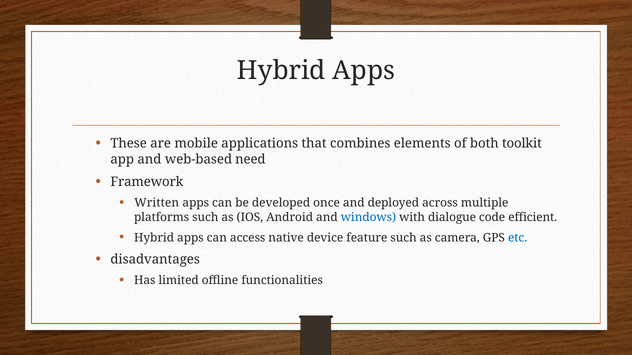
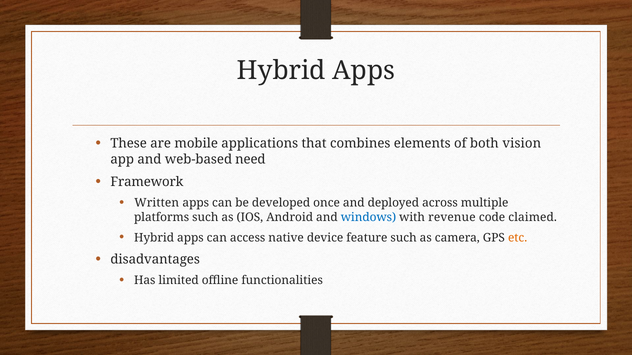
toolkit: toolkit -> vision
dialogue: dialogue -> revenue
efficient: efficient -> claimed
etc colour: blue -> orange
